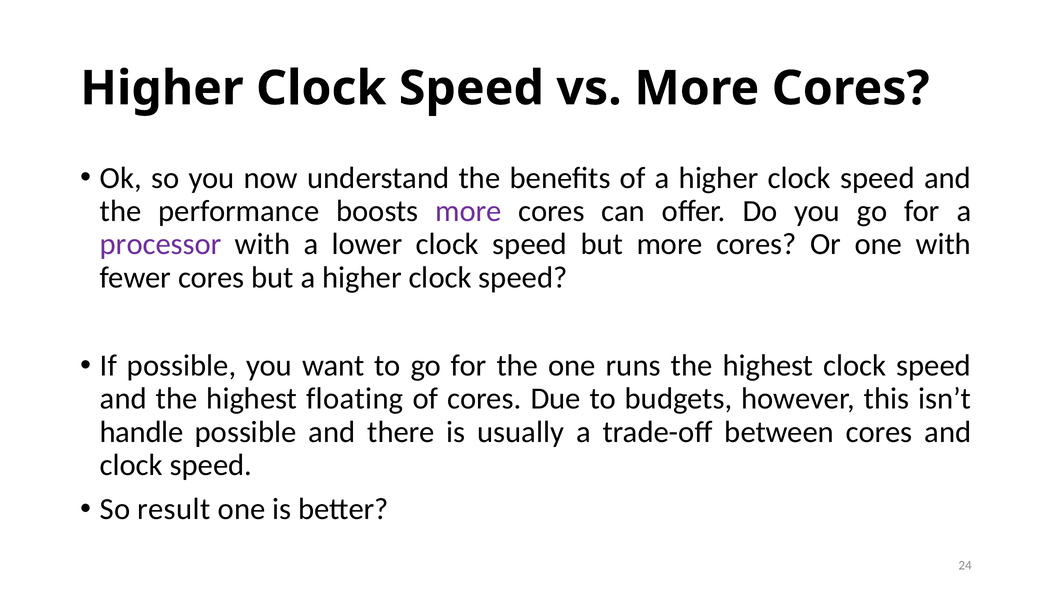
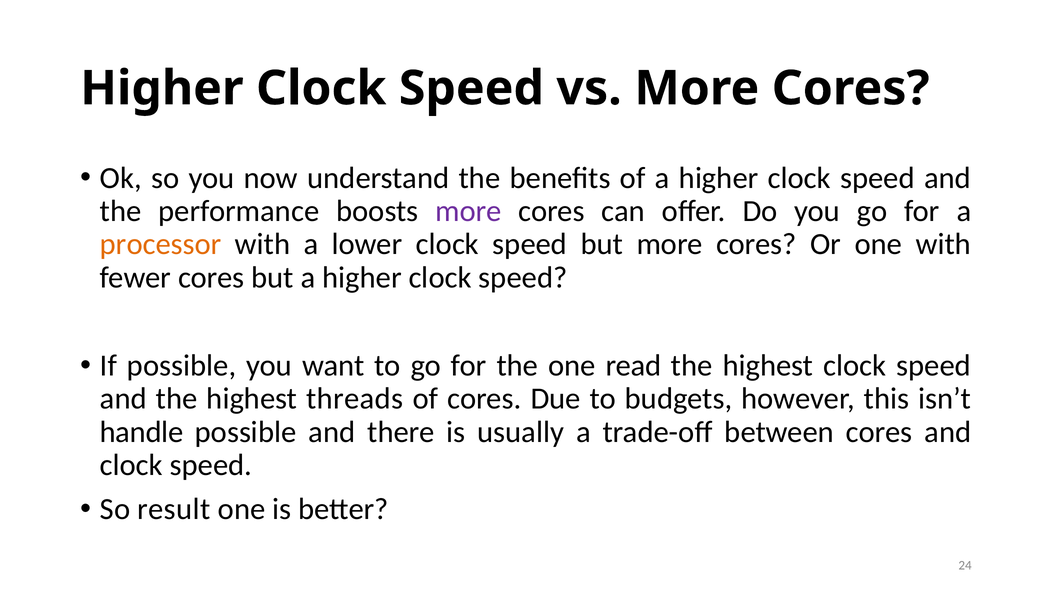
processor colour: purple -> orange
runs: runs -> read
floating: floating -> threads
